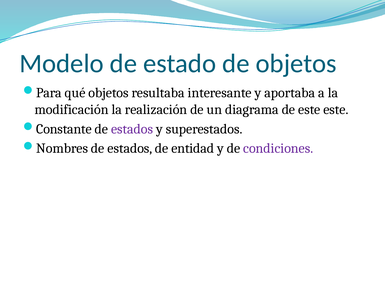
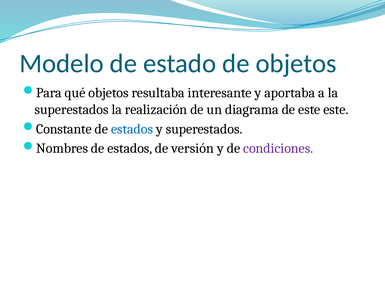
modificación at (72, 109): modificación -> superestados
estados at (132, 129) colour: purple -> blue
entidad: entidad -> versión
